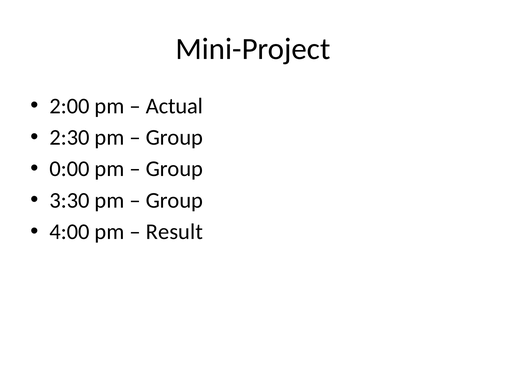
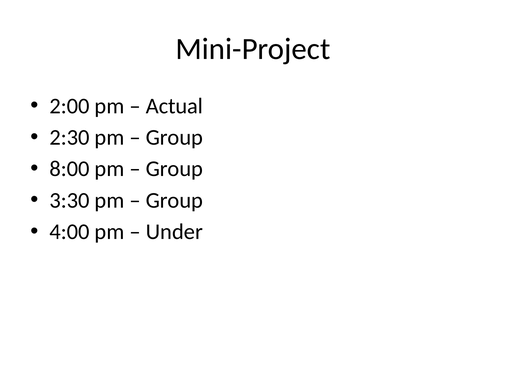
0:00: 0:00 -> 8:00
Result: Result -> Under
